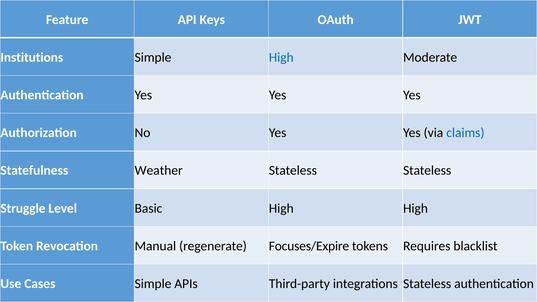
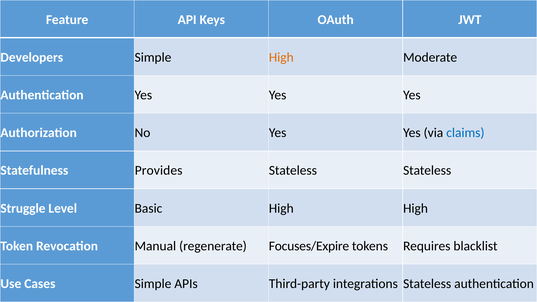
Institutions: Institutions -> Developers
High at (281, 57) colour: blue -> orange
Weather: Weather -> Provides
